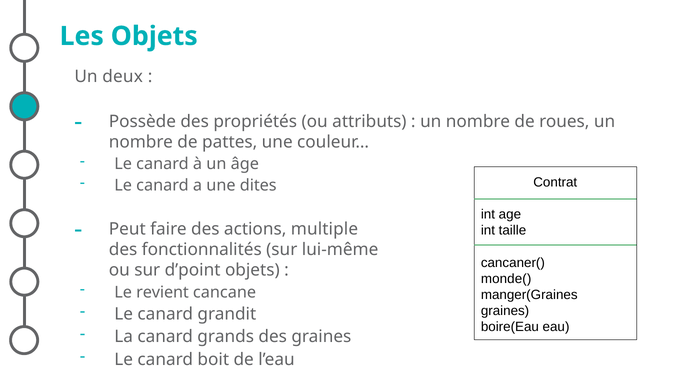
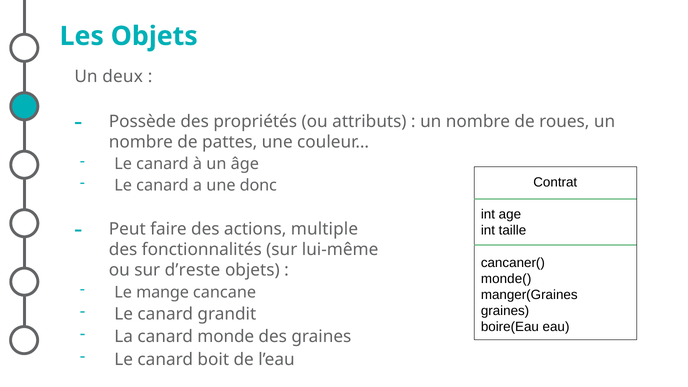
dites: dites -> donc
d’point: d’point -> d’reste
revient: revient -> mange
grands: grands -> monde
